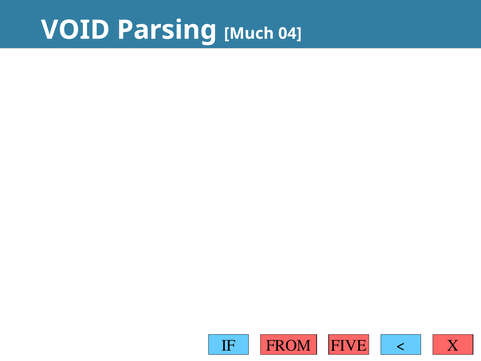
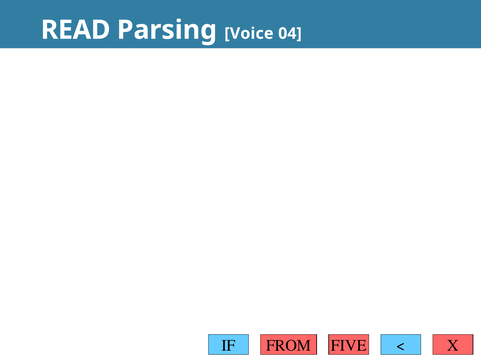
VOID: VOID -> READ
Much: Much -> Voice
